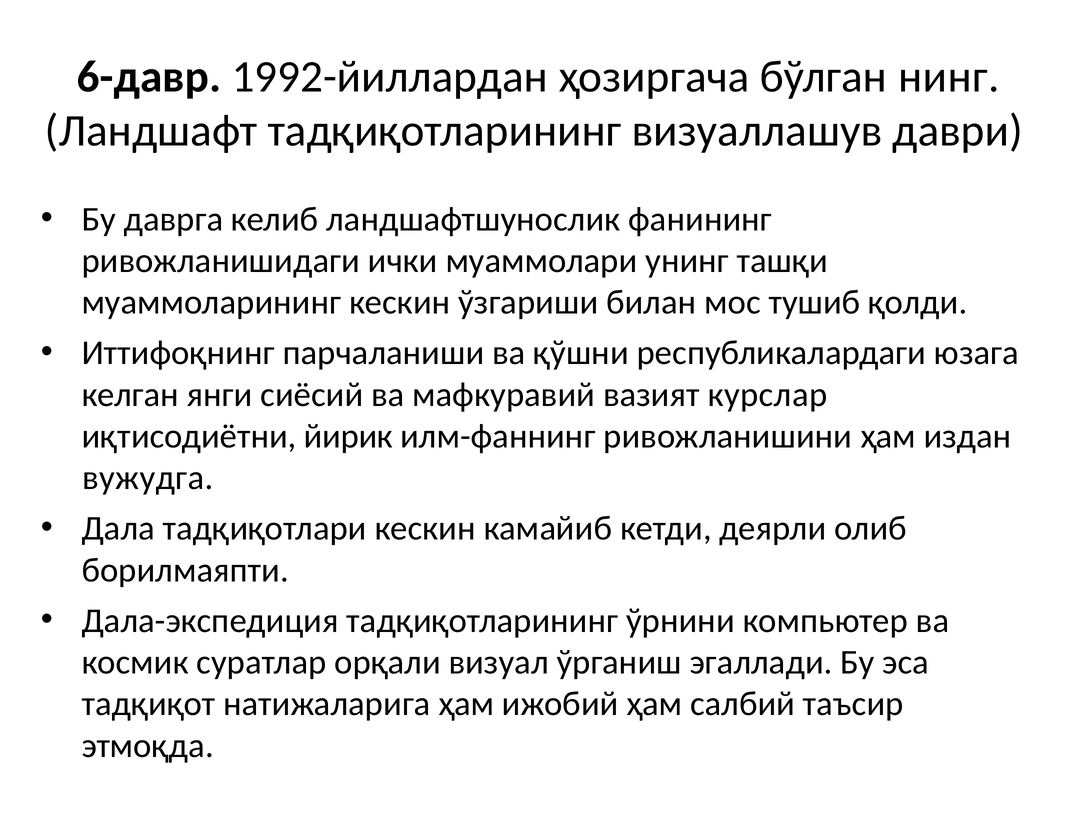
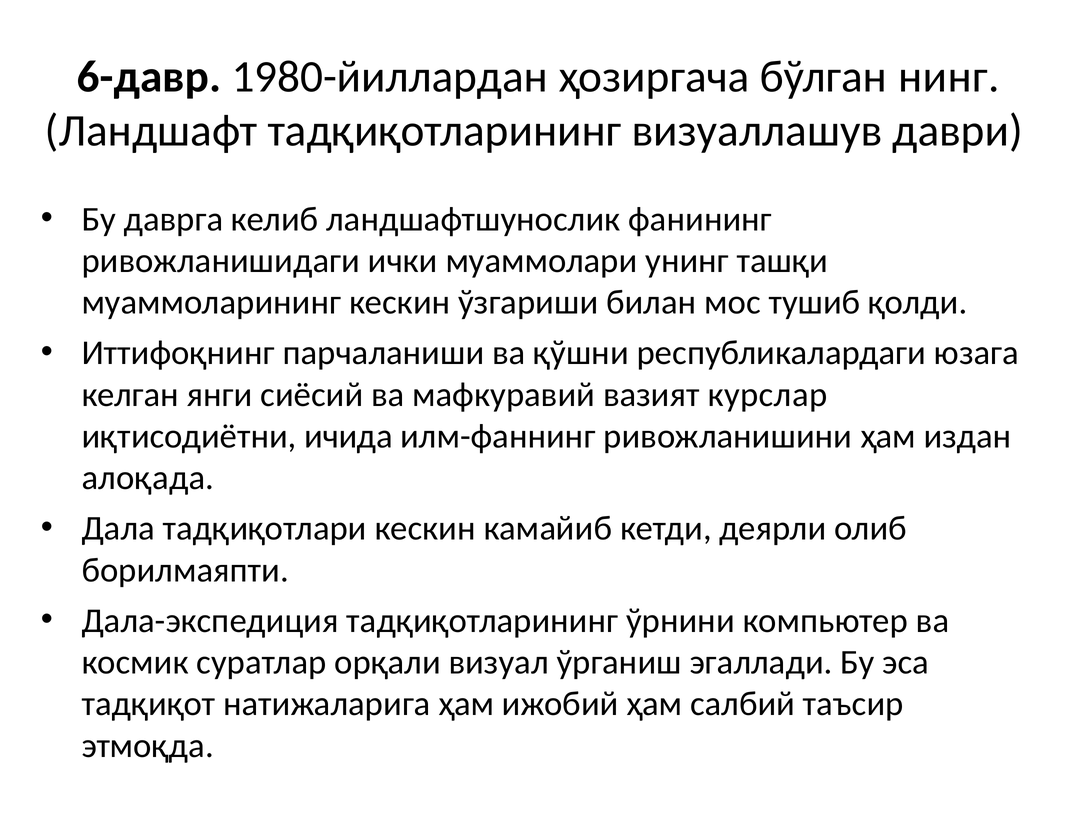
1992-йиллардан: 1992-йиллардан -> 1980-йиллардан
йирик: йирик -> ичида
вужудга: вужудга -> алоқада
